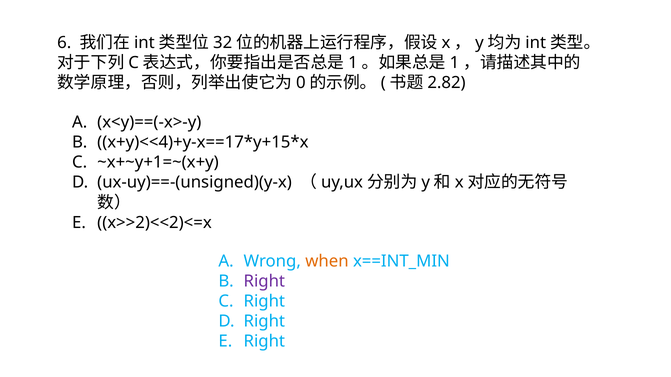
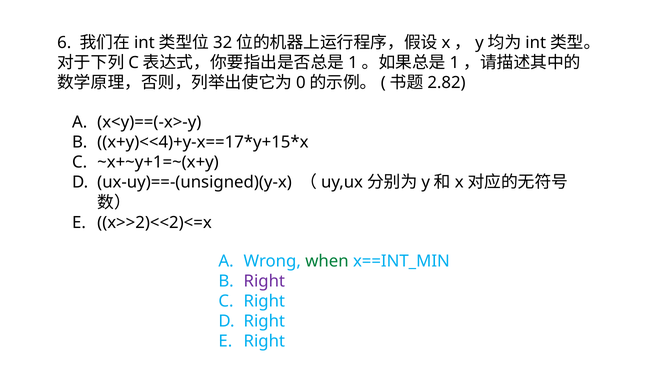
when colour: orange -> green
